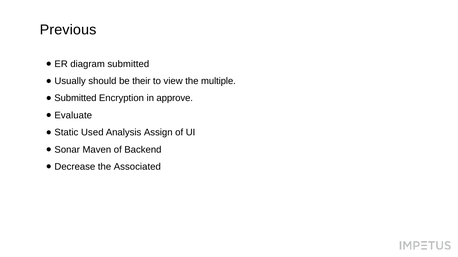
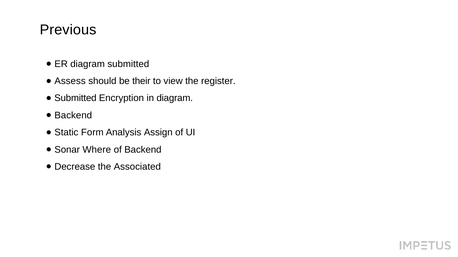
Usually: Usually -> Assess
multiple: multiple -> register
in approve: approve -> diagram
Evaluate at (73, 116): Evaluate -> Backend
Used: Used -> Form
Maven: Maven -> Where
